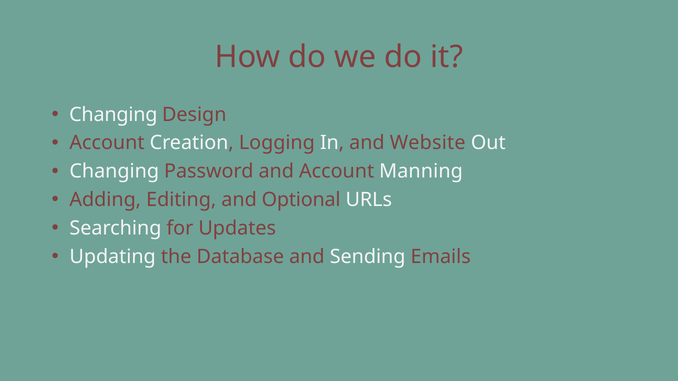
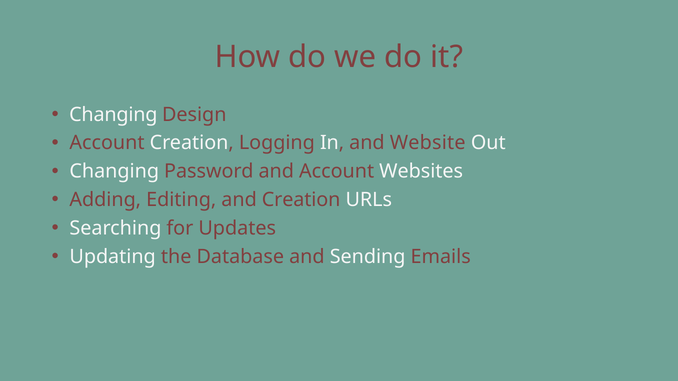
Manning: Manning -> Websites
and Optional: Optional -> Creation
